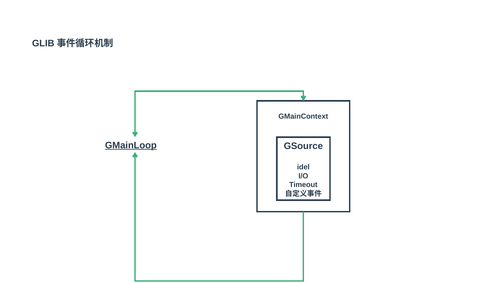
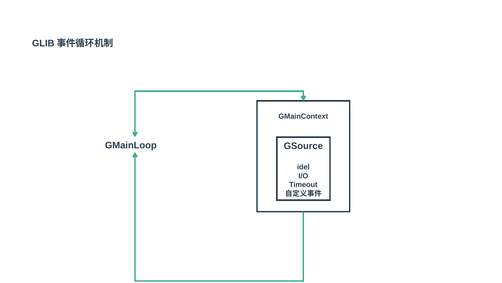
GMainLoop underline: present -> none
